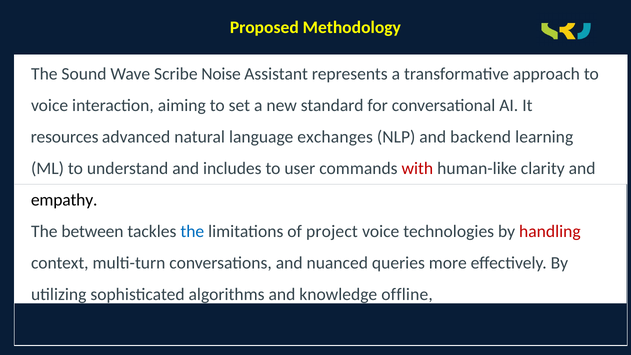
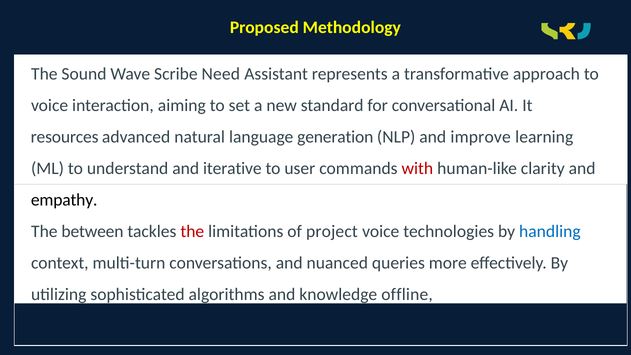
Noise: Noise -> Need
exchanges: exchanges -> generation
backend: backend -> improve
includes: includes -> iterative
the at (192, 232) colour: blue -> red
handling colour: red -> blue
